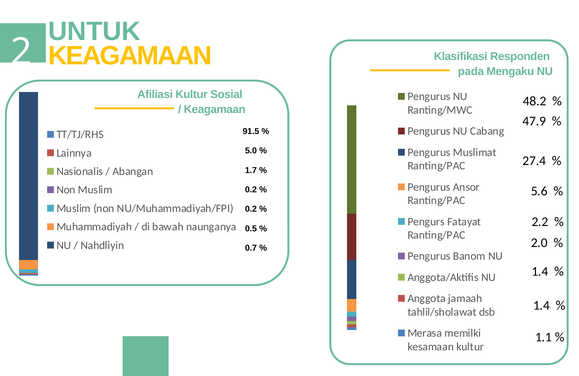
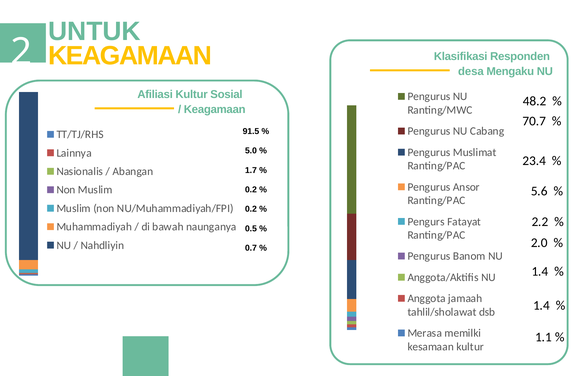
pada: pada -> desa
47.9: 47.9 -> 70.7
27.4: 27.4 -> 23.4
